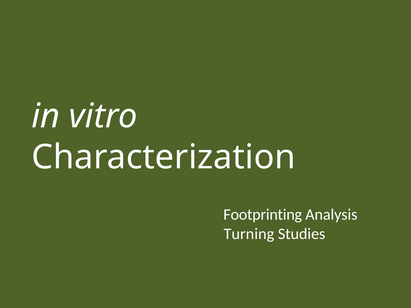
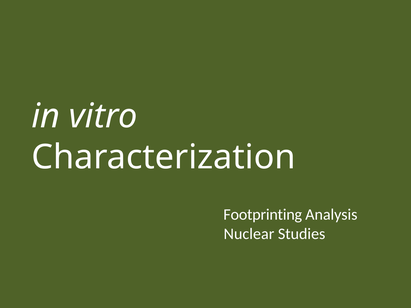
Turning: Turning -> Nuclear
